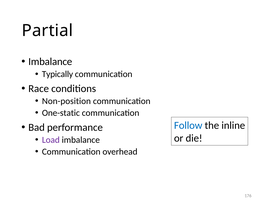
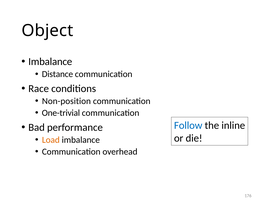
Partial: Partial -> Object
Typically: Typically -> Distance
One-static: One-static -> One-trivial
Load colour: purple -> orange
